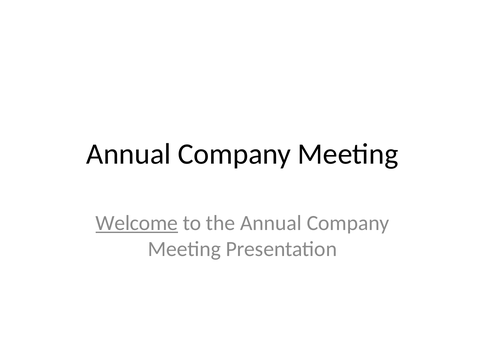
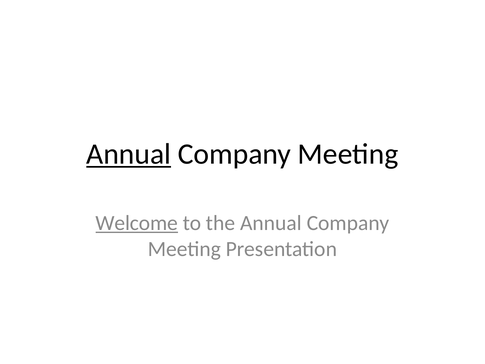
Annual at (129, 154) underline: none -> present
